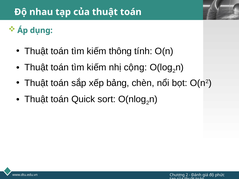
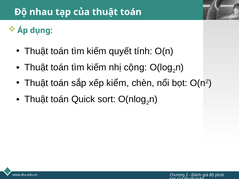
thông: thông -> quyết
bảng: bảng -> kiểm
